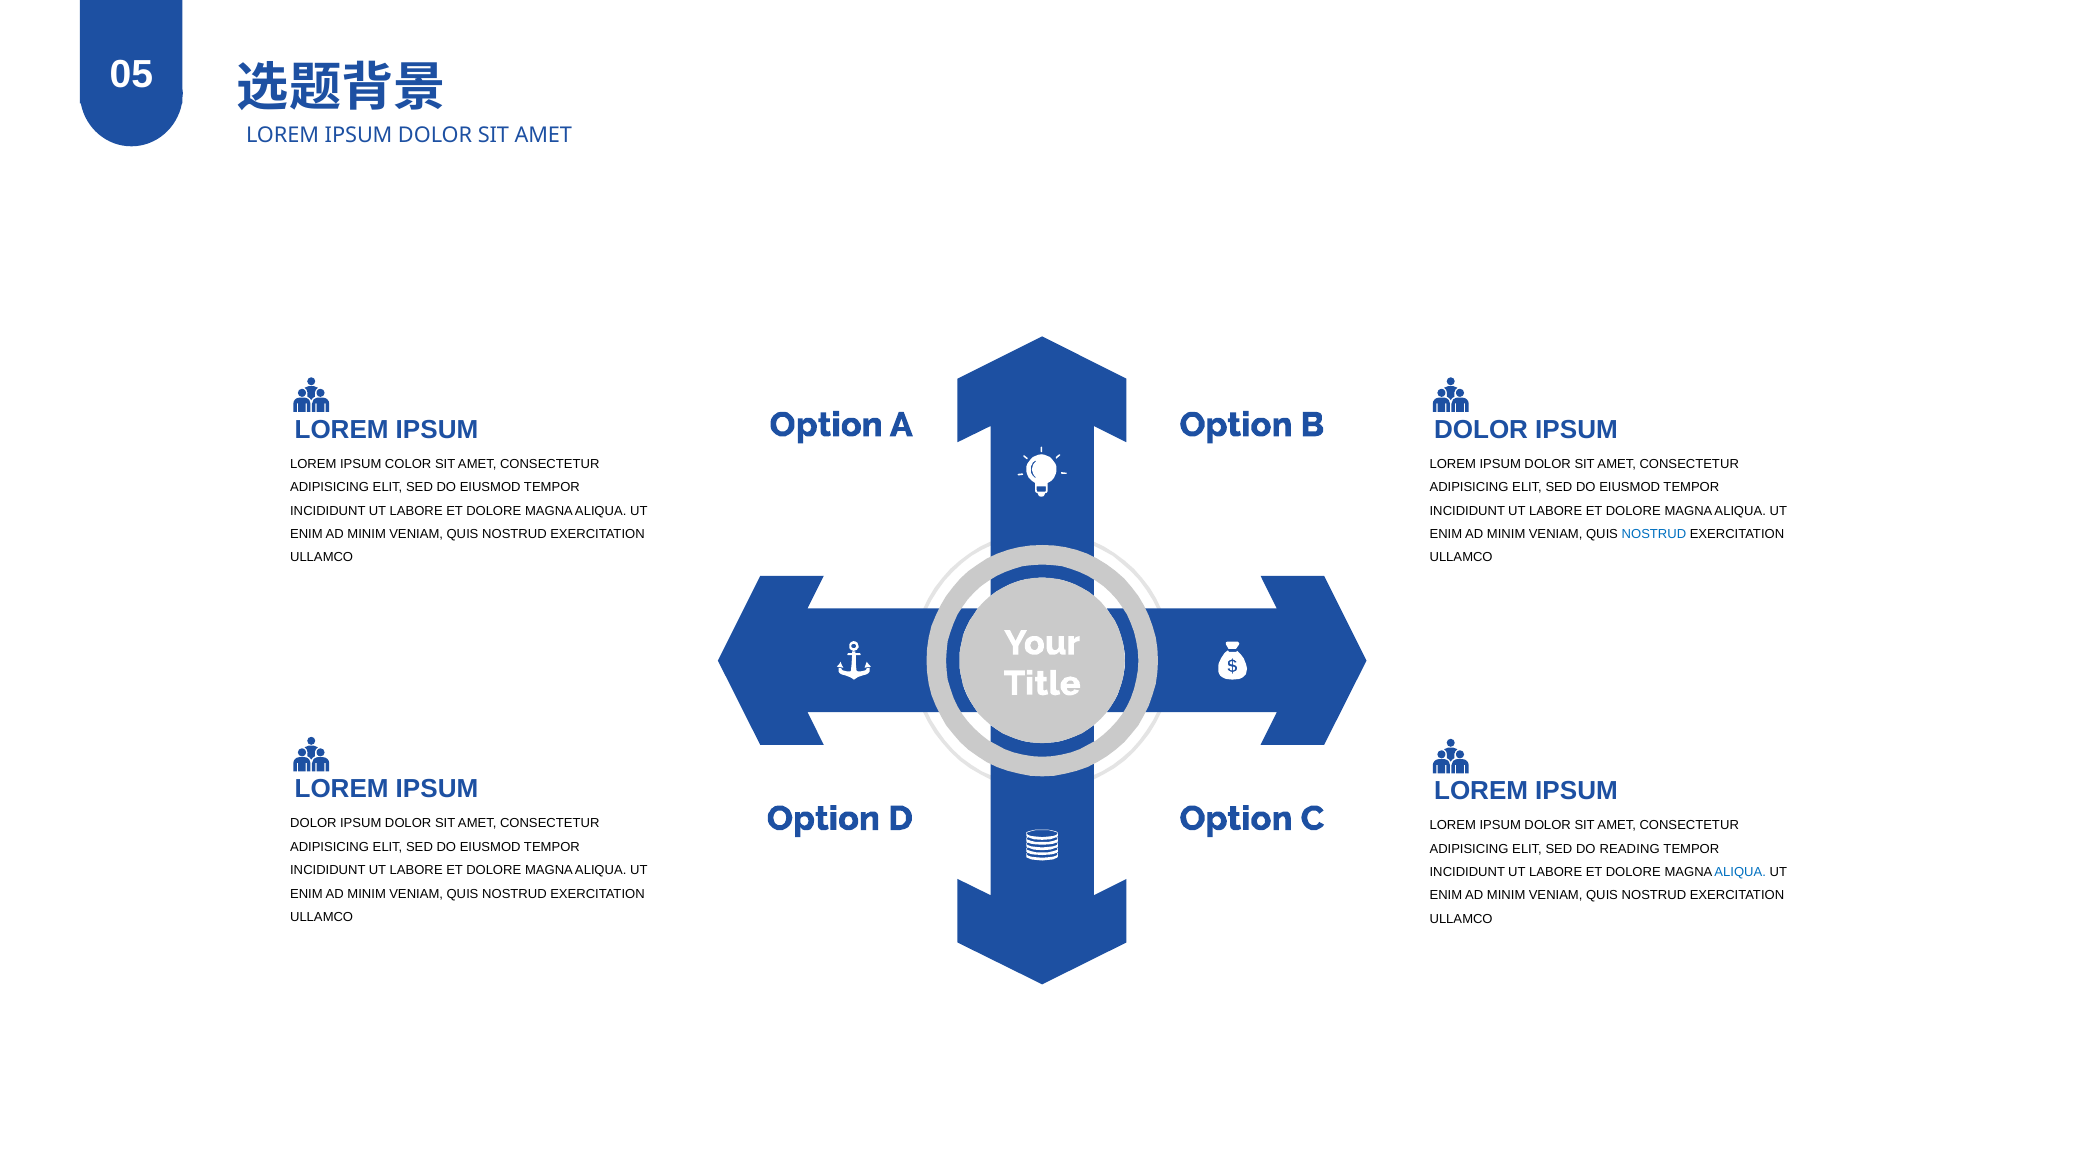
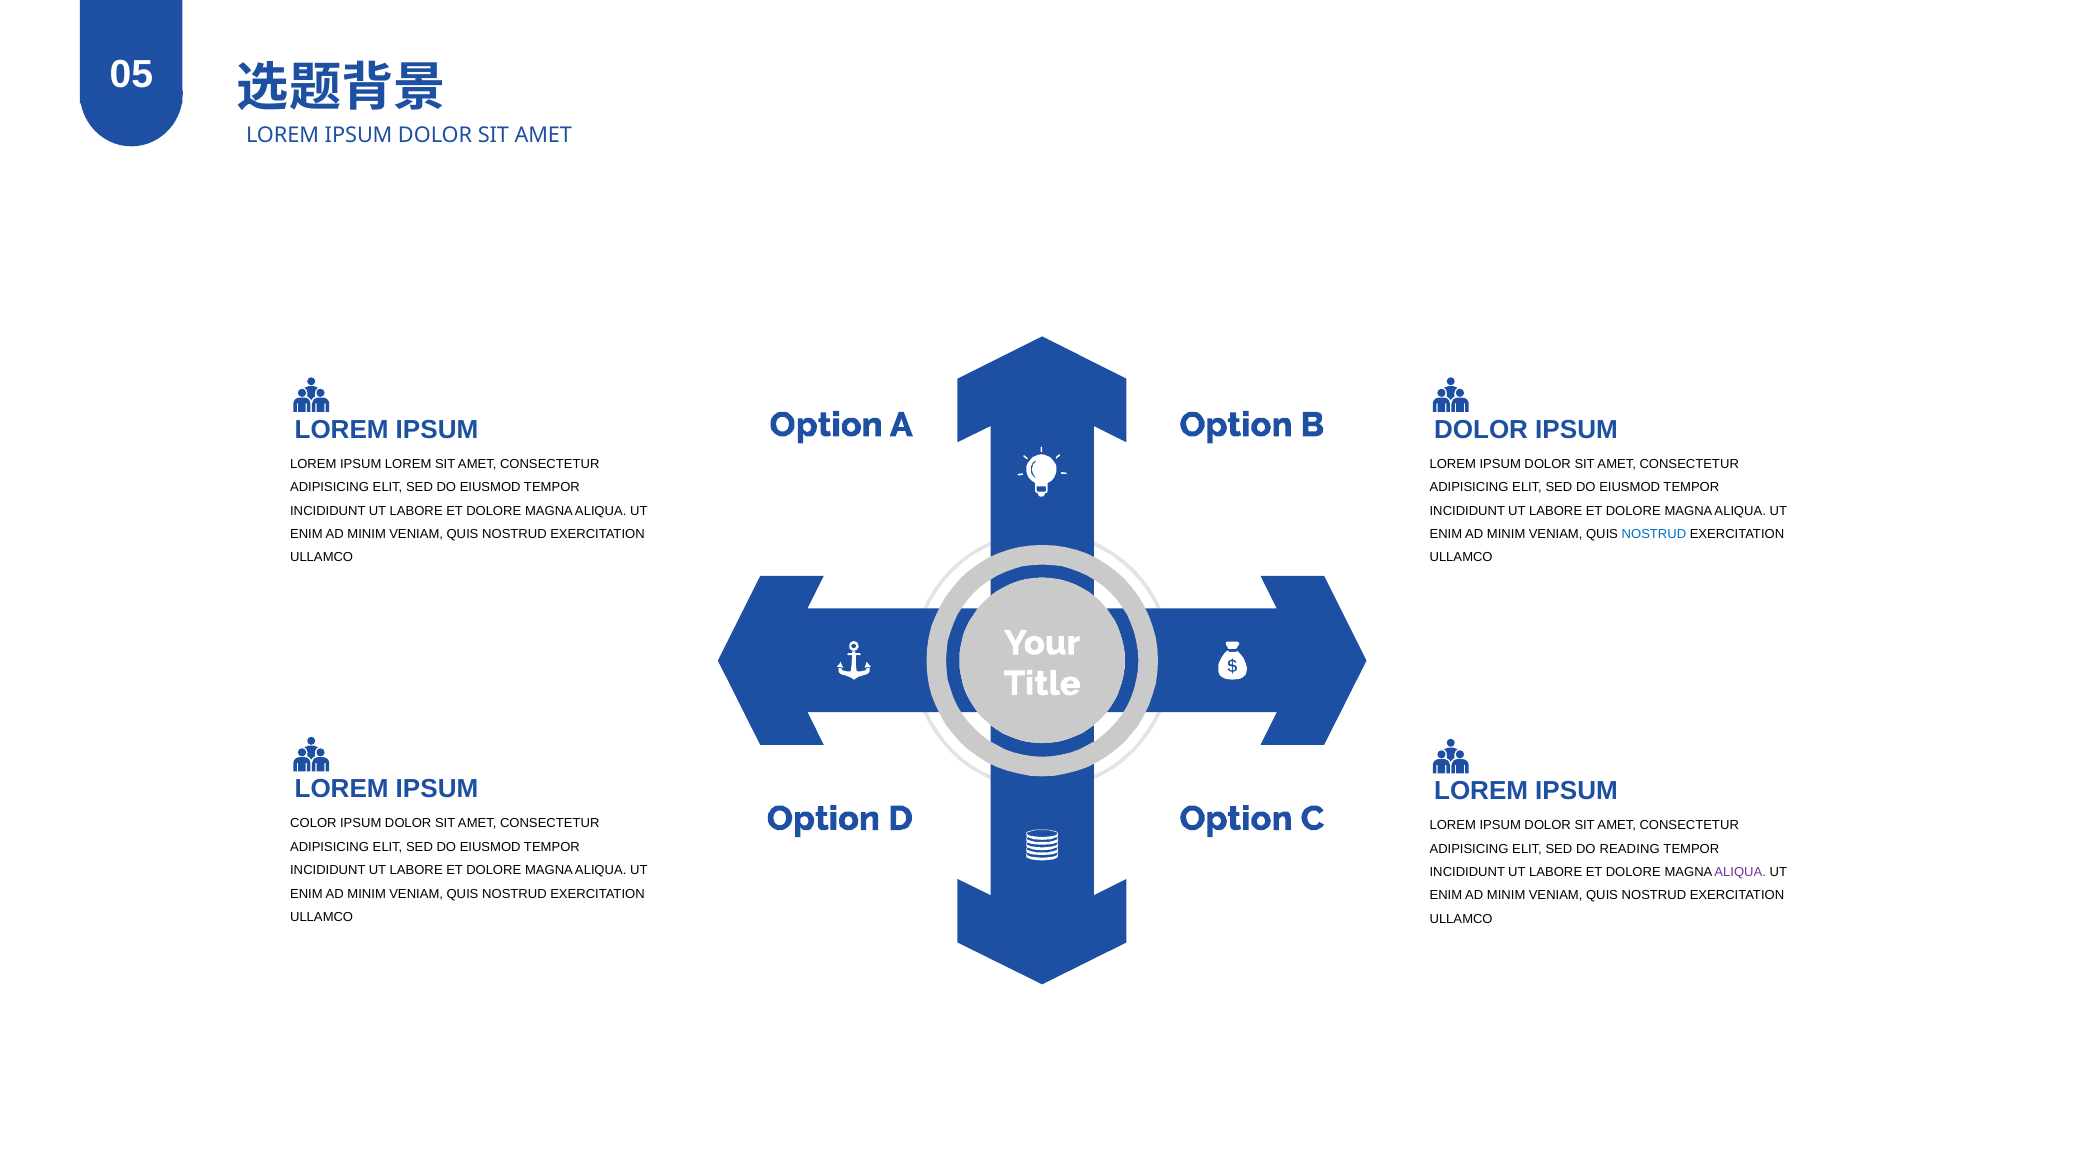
COLOR at (408, 464): COLOR -> LOREM
DOLOR at (313, 824): DOLOR -> COLOR
ALIQUA at (1740, 872) colour: blue -> purple
